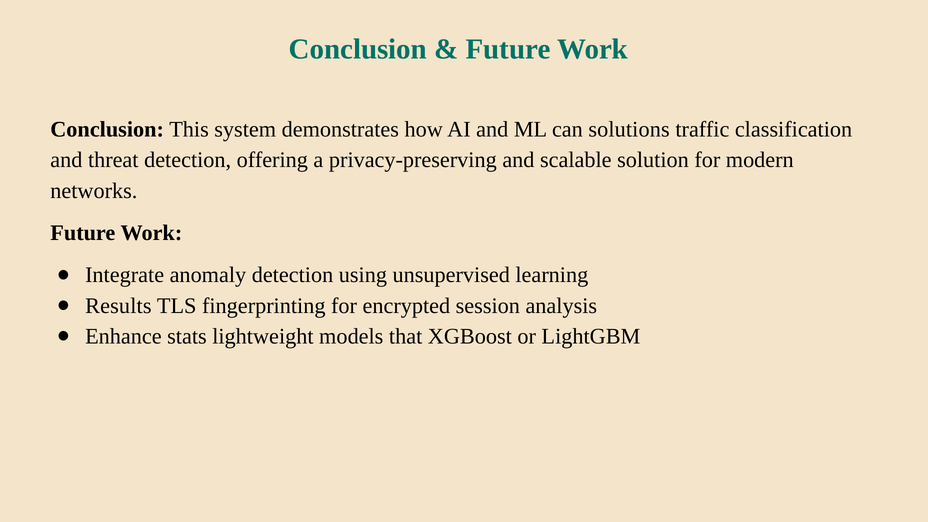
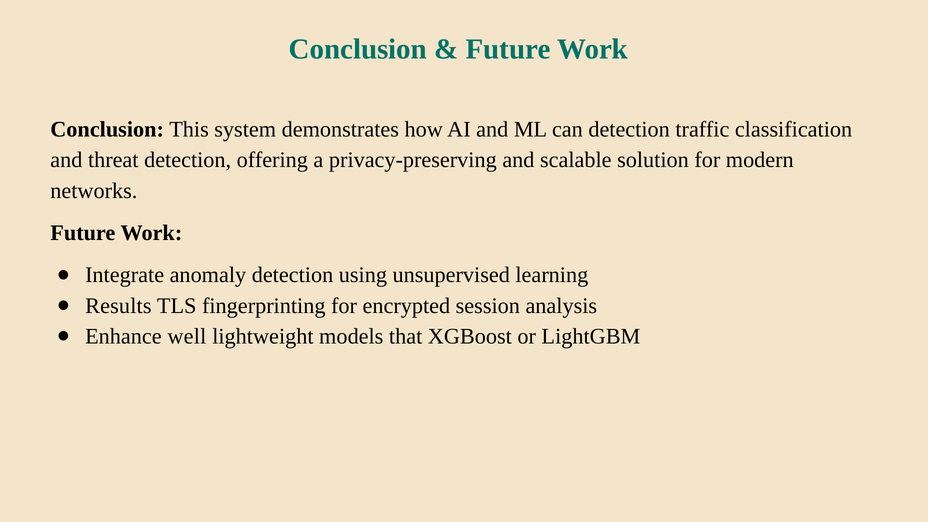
can solutions: solutions -> detection
stats: stats -> well
